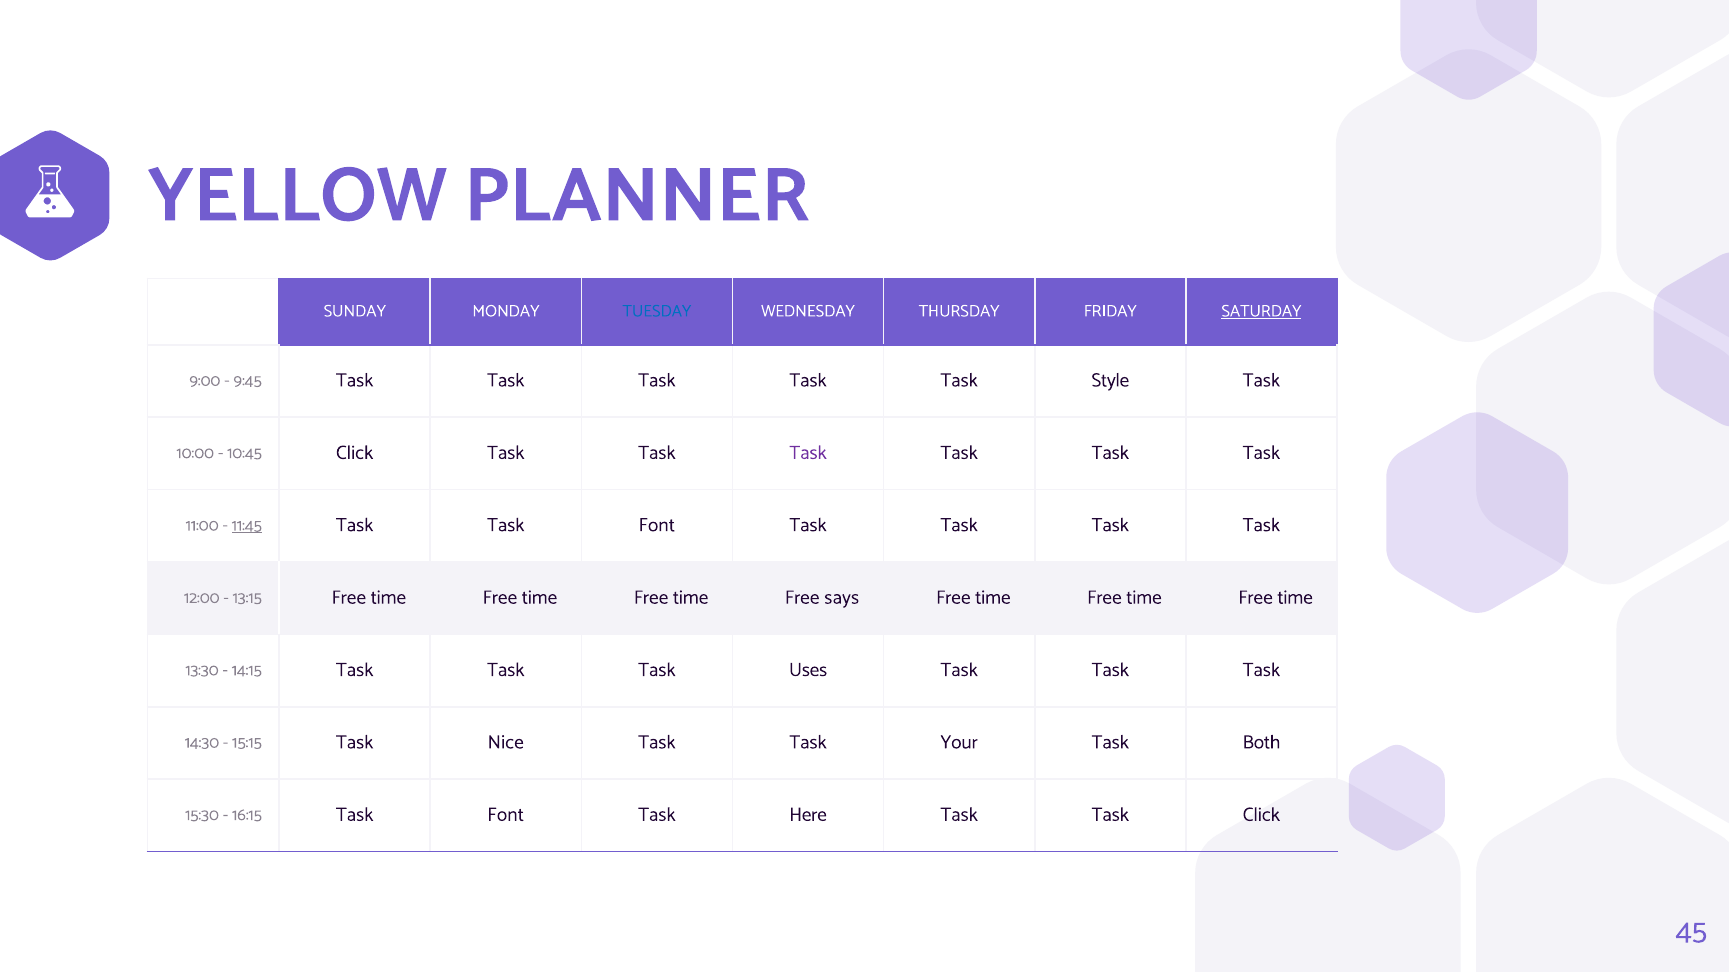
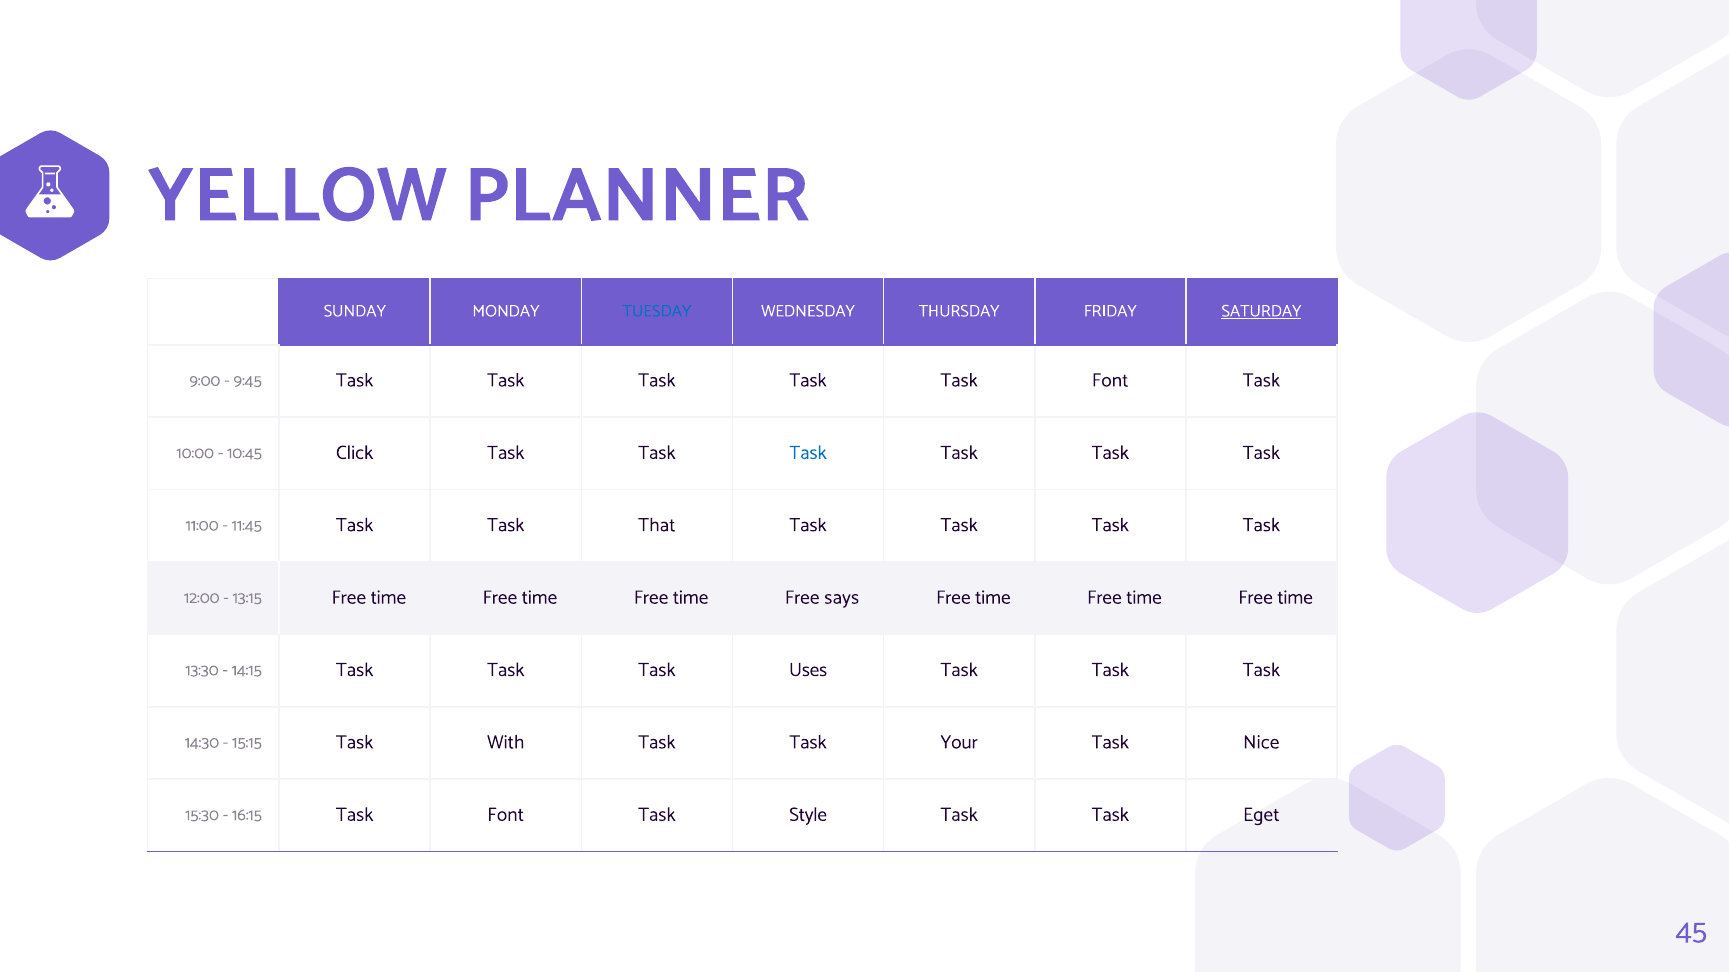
Task Task Style: Style -> Font
Task at (808, 453) colour: purple -> blue
11:45 underline: present -> none
Task Task Font: Font -> That
Nice: Nice -> With
Both: Both -> Nice
Here: Here -> Style
Task Click: Click -> Eget
